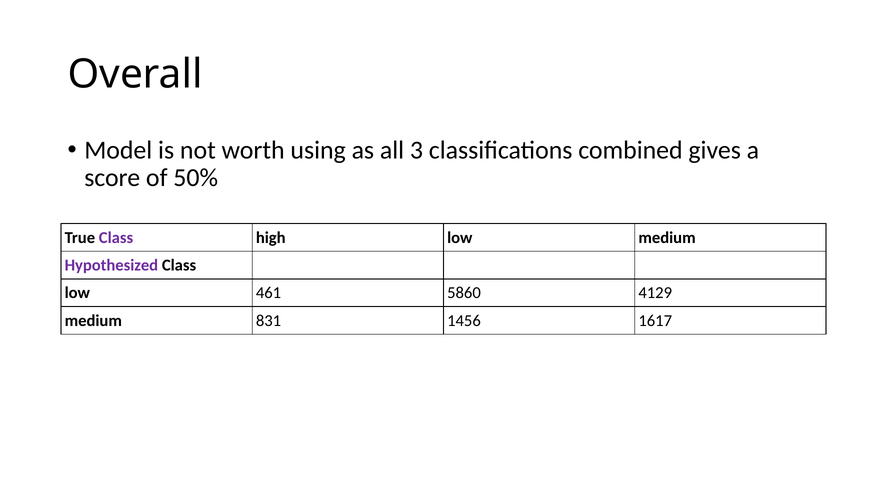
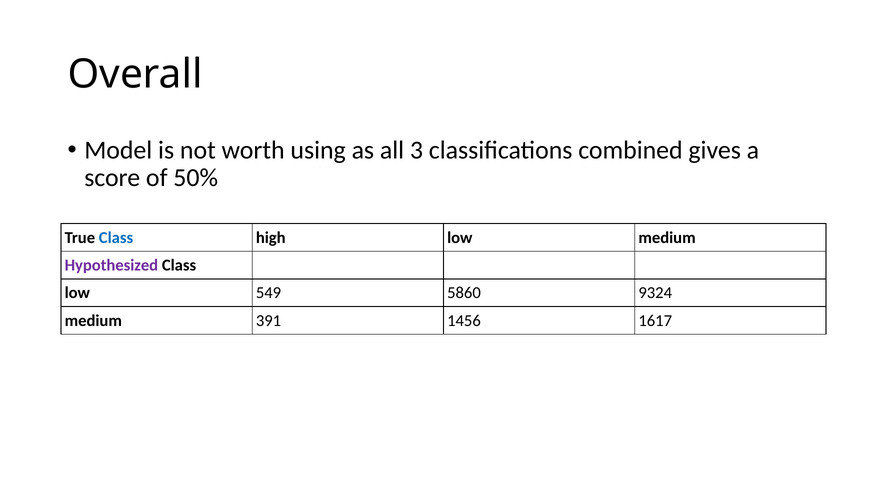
Class at (116, 238) colour: purple -> blue
461: 461 -> 549
4129: 4129 -> 9324
831: 831 -> 391
